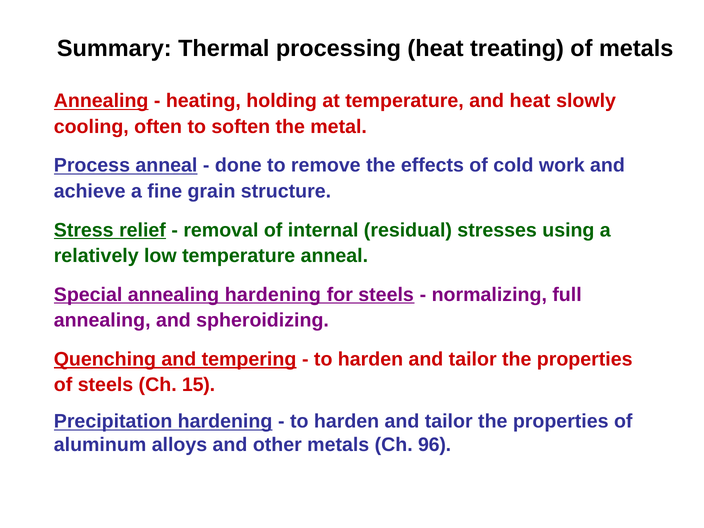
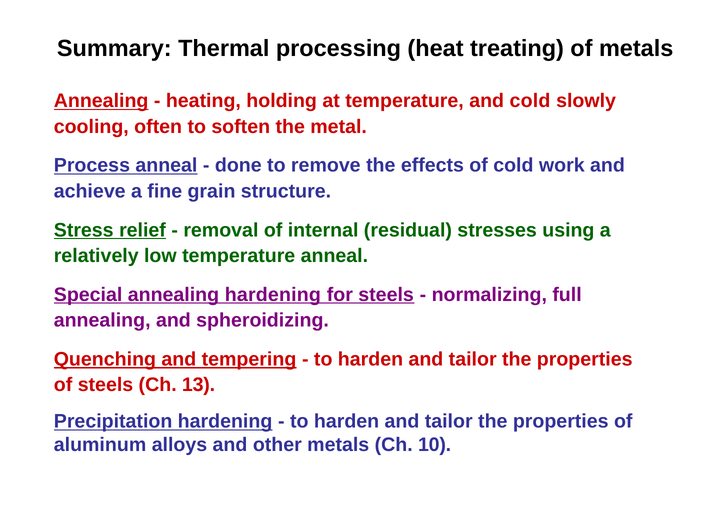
and heat: heat -> cold
15: 15 -> 13
96: 96 -> 10
